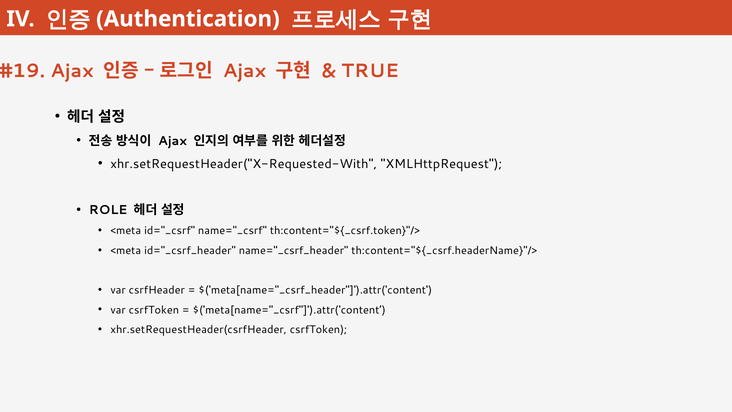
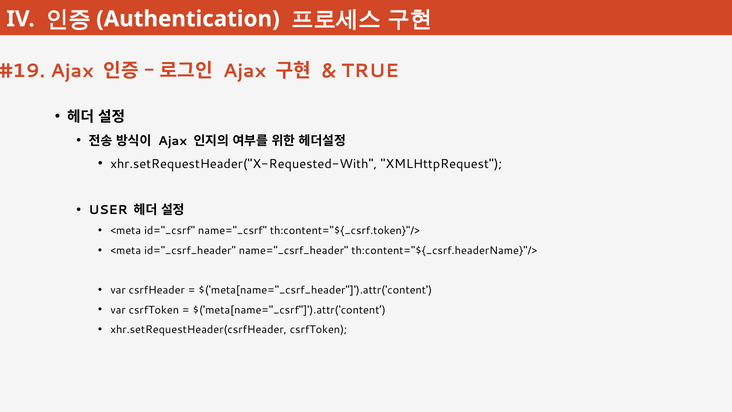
ROLE: ROLE -> USER
